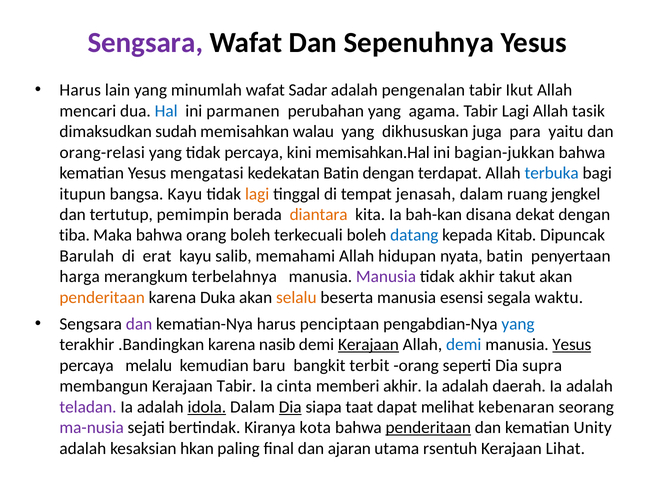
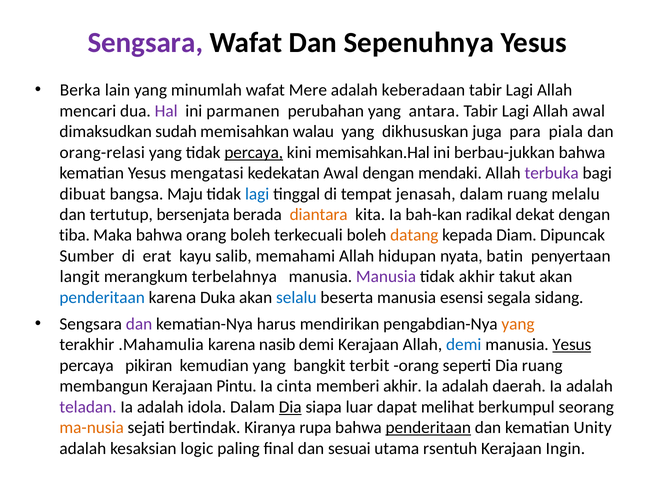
Harus at (80, 90): Harus -> Berka
Sadar: Sadar -> Mere
pengenalan: pengenalan -> keberadaan
Ikut at (519, 90): Ikut -> Lagi
Hal colour: blue -> purple
agama: agama -> antara
Allah tasik: tasik -> awal
yaitu: yaitu -> piala
percaya at (254, 152) underline: none -> present
bagian-jukkan: bagian-jukkan -> berbau-jukkan
kedekatan Batin: Batin -> Awal
terdapat: terdapat -> mendaki
terbuka colour: blue -> purple
itupun: itupun -> dibuat
bangsa Kayu: Kayu -> Maju
lagi at (257, 194) colour: orange -> blue
jengkel: jengkel -> melalu
pemimpin: pemimpin -> bersenjata
disana: disana -> radikal
datang colour: blue -> orange
Kitab: Kitab -> Diam
Barulah: Barulah -> Sumber
harga: harga -> langit
penderitaan at (102, 298) colour: orange -> blue
selalu colour: orange -> blue
waktu: waktu -> sidang
penciptaan: penciptaan -> mendirikan
yang at (518, 324) colour: blue -> orange
.Bandingkan: .Bandingkan -> .Mahamulia
Kerajaan at (368, 345) underline: present -> none
melalu: melalu -> pikiran
kemudian baru: baru -> yang
Dia supra: supra -> ruang
Kerajaan Tabir: Tabir -> Pintu
idola underline: present -> none
taat: taat -> luar
kebenaran: kebenaran -> berkumpul
ma-nusia colour: purple -> orange
kota: kota -> rupa
hkan: hkan -> logic
ajaran: ajaran -> sesuai
Lihat: Lihat -> Ingin
